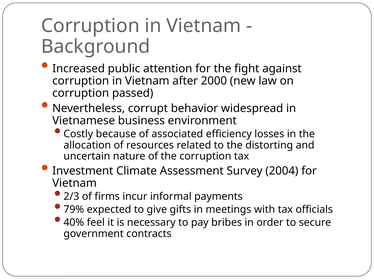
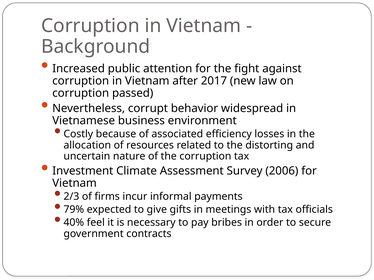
2000: 2000 -> 2017
2004: 2004 -> 2006
